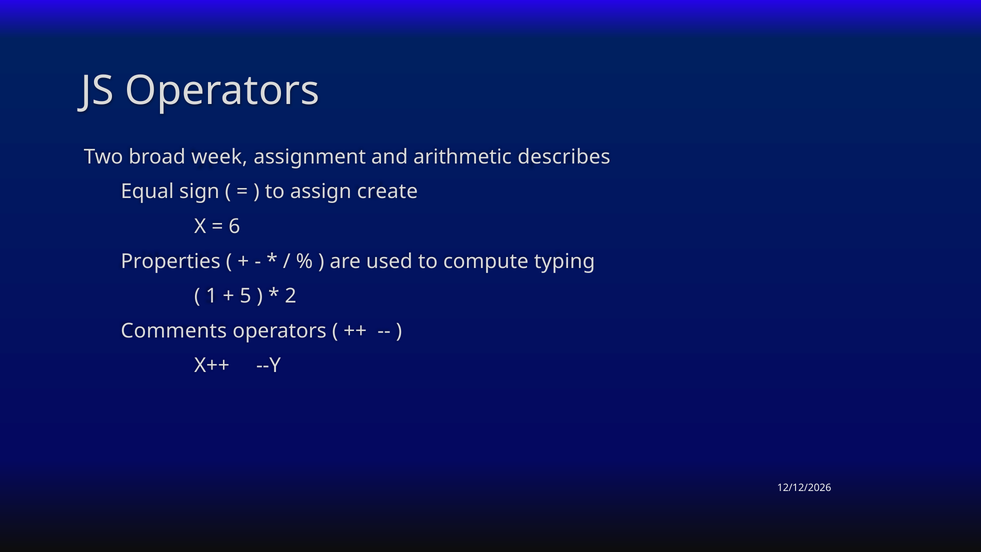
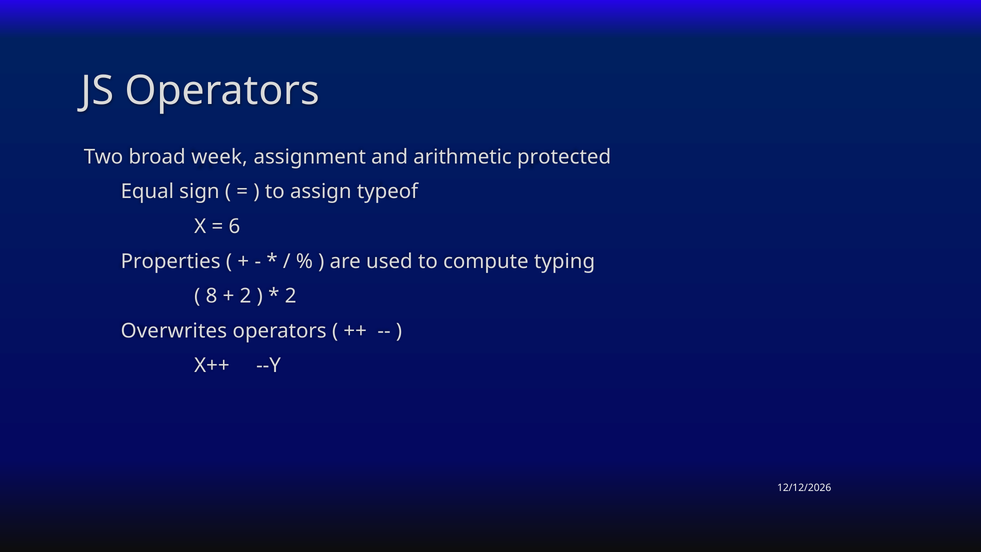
describes: describes -> protected
create: create -> typeof
1: 1 -> 8
5 at (246, 296): 5 -> 2
Comments: Comments -> Overwrites
